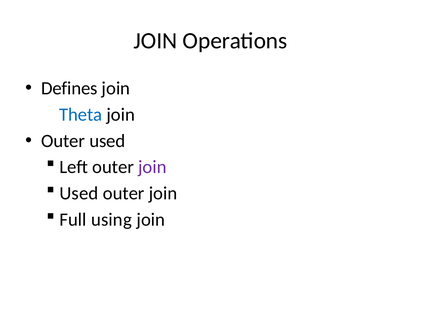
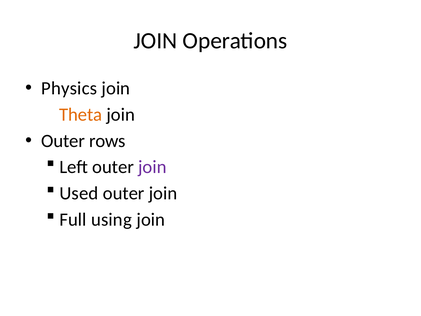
Defines: Defines -> Physics
Theta colour: blue -> orange
Outer used: used -> rows
